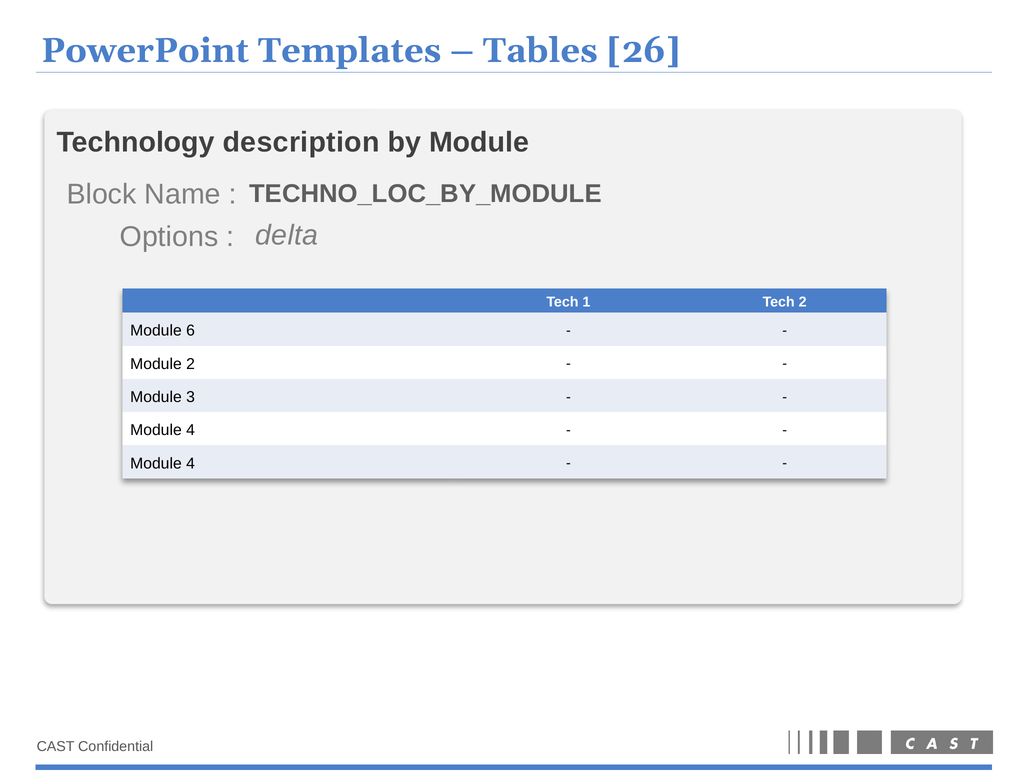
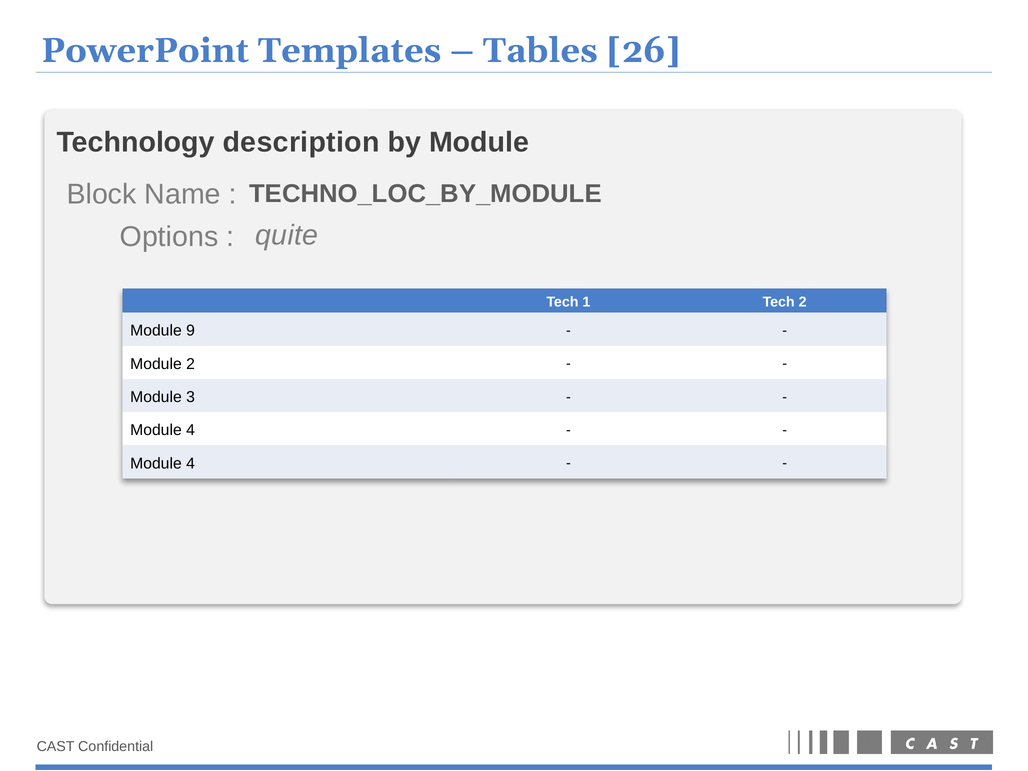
delta: delta -> quite
6: 6 -> 9
